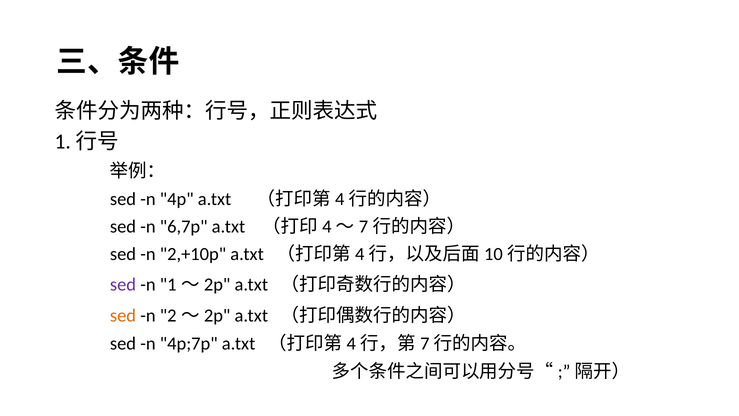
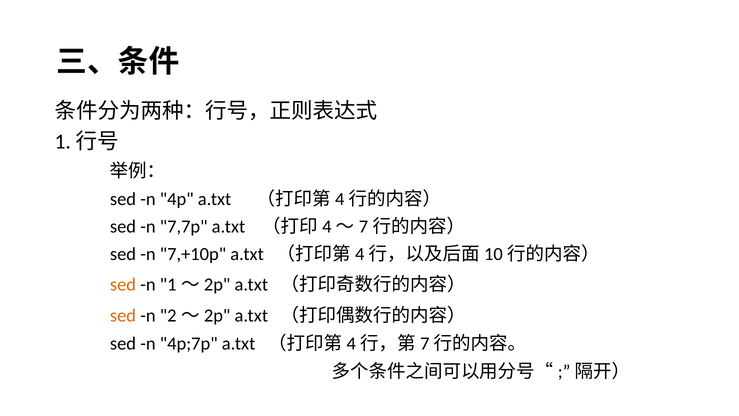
6,7p: 6,7p -> 7,7p
2,+10p: 2,+10p -> 7,+10p
sed at (123, 284) colour: purple -> orange
